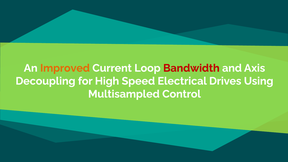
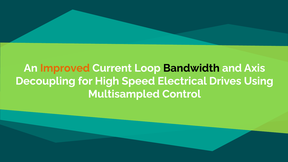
Bandwidth colour: red -> black
